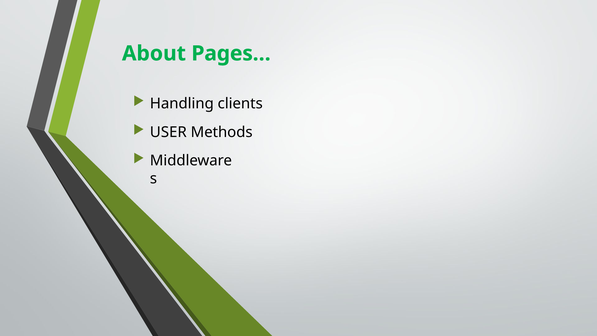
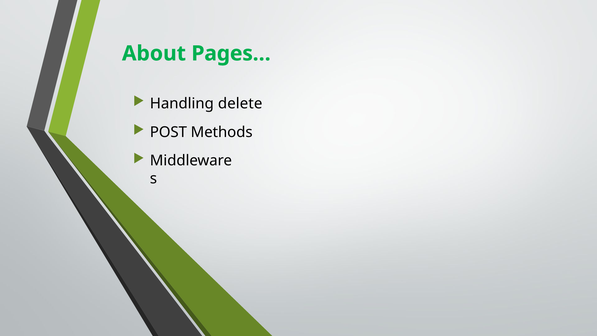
clients: clients -> delete
USER: USER -> POST
